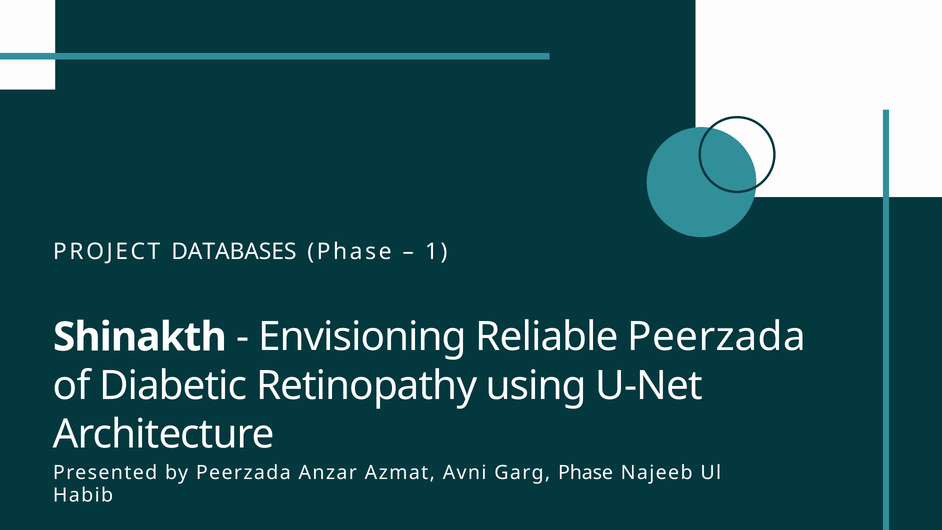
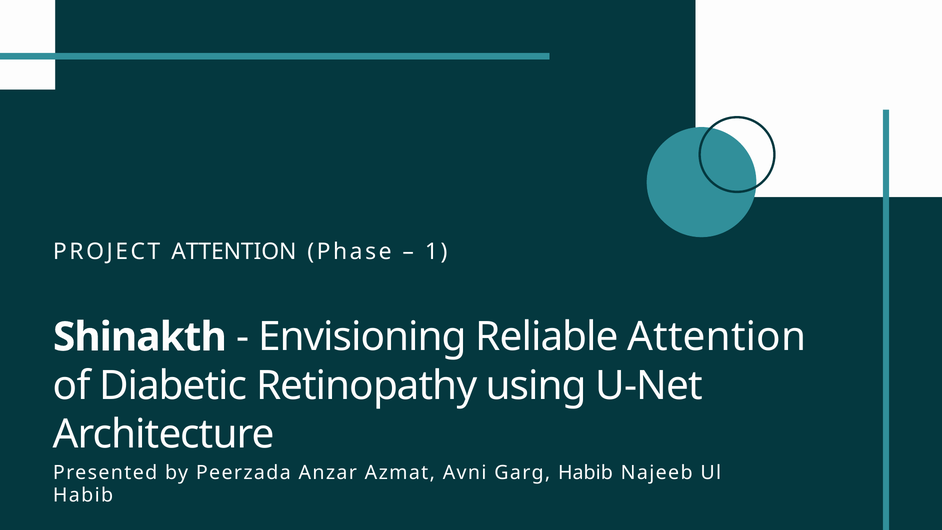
PROJECT DATABASES: DATABASES -> ATTENTION
Reliable Peerzada: Peerzada -> Attention
Garg Phase: Phase -> Habib
